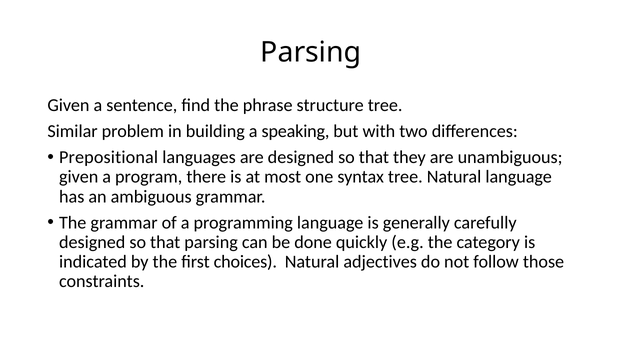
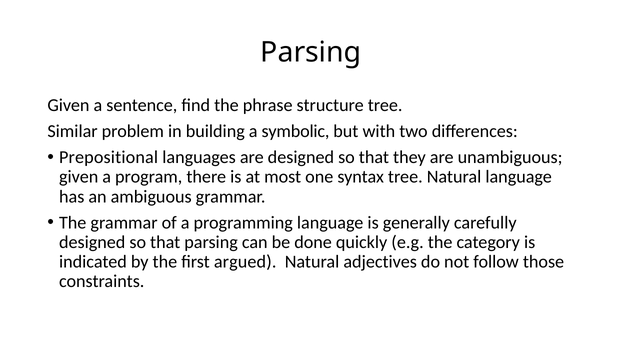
speaking: speaking -> symbolic
choices: choices -> argued
